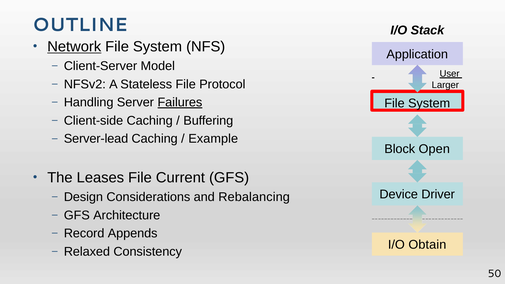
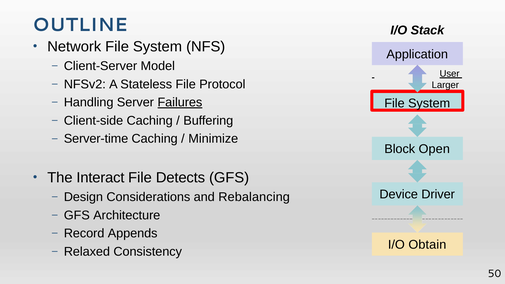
Network underline: present -> none
Server-lead: Server-lead -> Server-time
Example: Example -> Minimize
Leases: Leases -> Interact
Current: Current -> Detects
